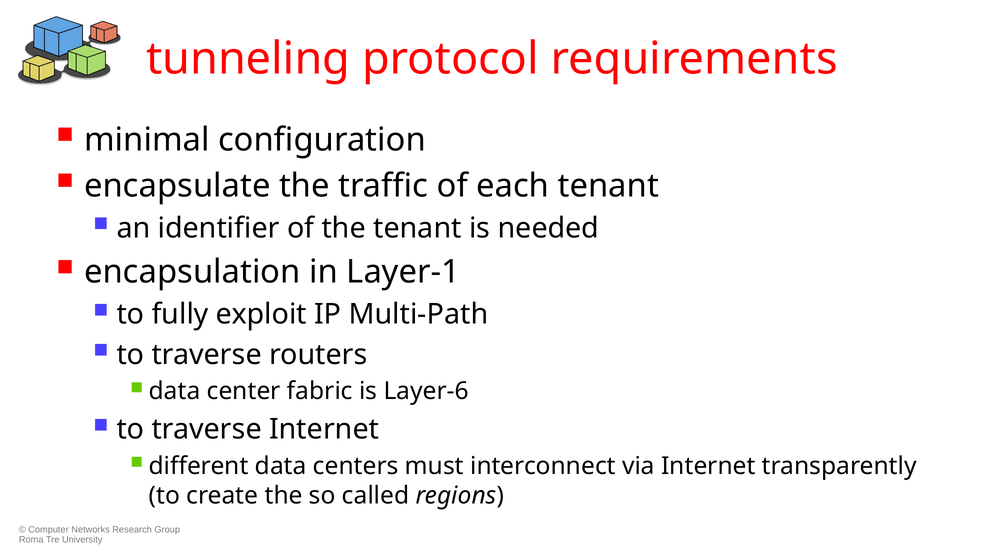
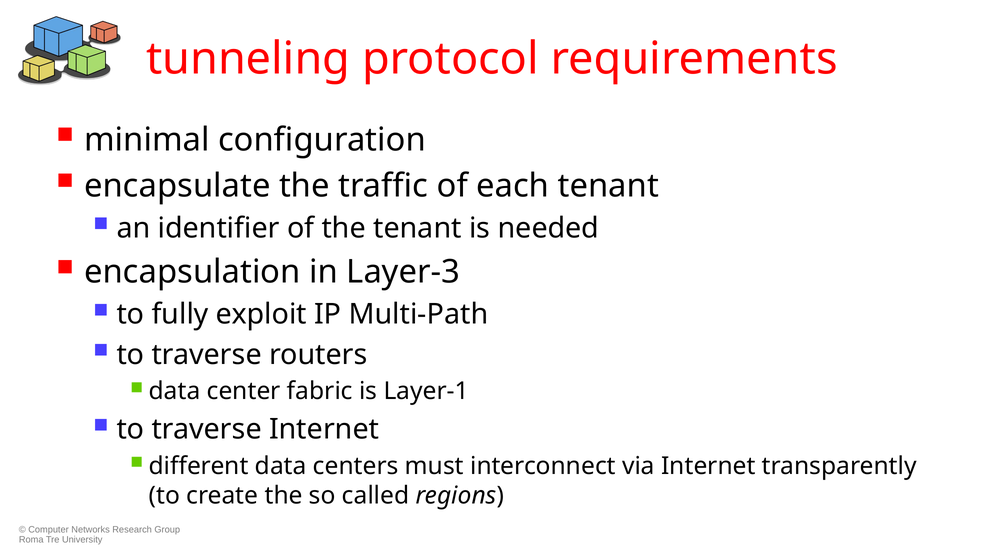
Layer-1: Layer-1 -> Layer-3
Layer-6: Layer-6 -> Layer-1
